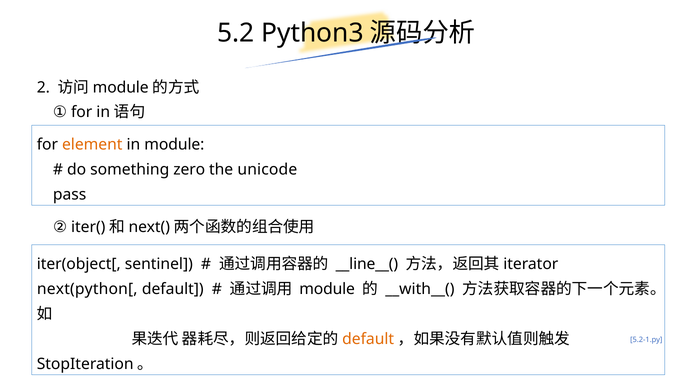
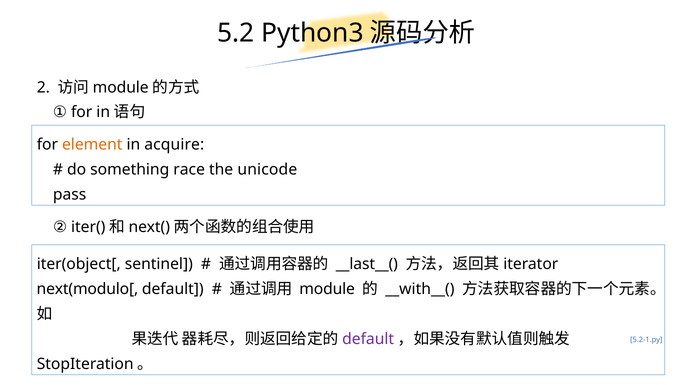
in module: module -> acquire
zero: zero -> race
__line__(: __line__( -> __last__(
next(python[: next(python[ -> next(modulo[
default at (368, 339) colour: orange -> purple
